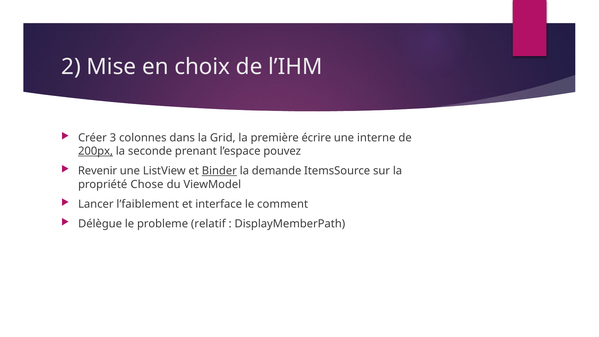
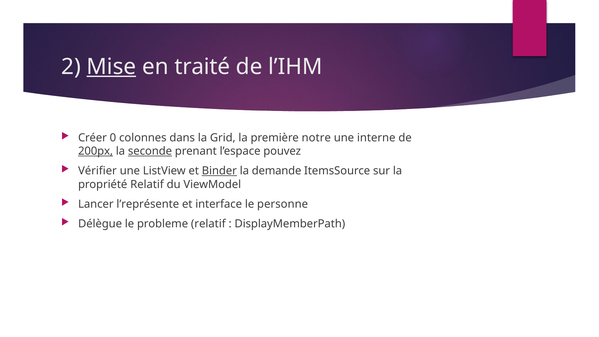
Mise underline: none -> present
choix: choix -> traité
3: 3 -> 0
écrire: écrire -> notre
seconde underline: none -> present
Revenir: Revenir -> Vérifier
propriété Chose: Chose -> Relatif
l’faiblement: l’faiblement -> l’représente
comment: comment -> personne
